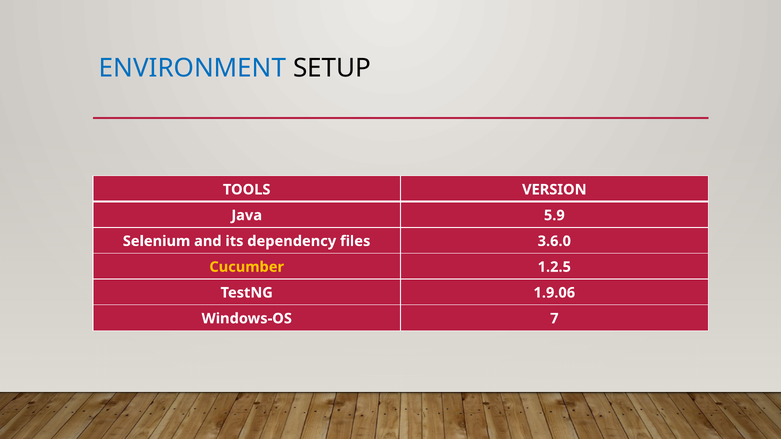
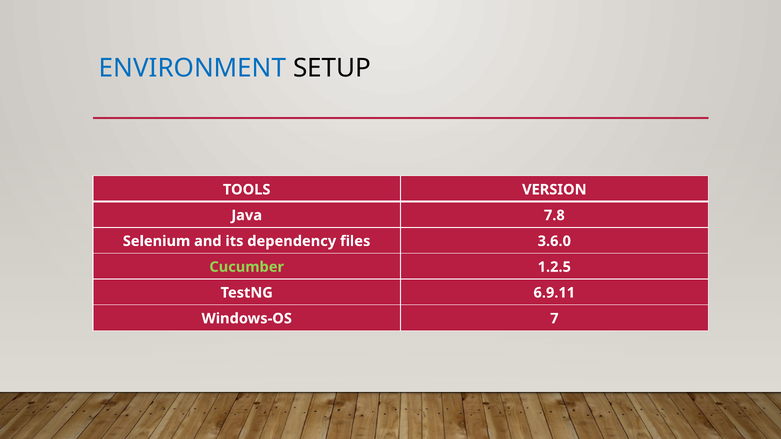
5.9: 5.9 -> 7.8
Cucumber colour: yellow -> light green
1.9.06: 1.9.06 -> 6.9.11
